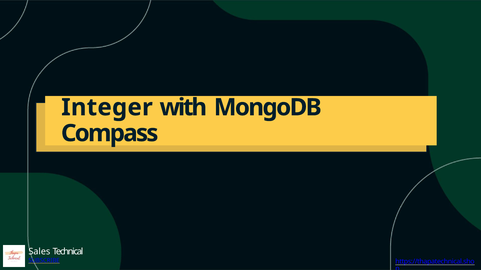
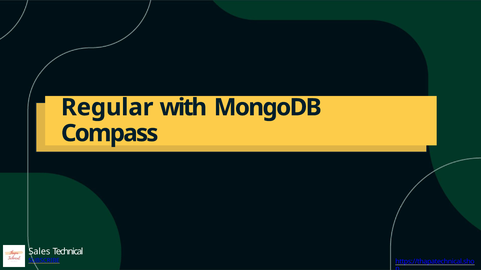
Integer: Integer -> Regular
